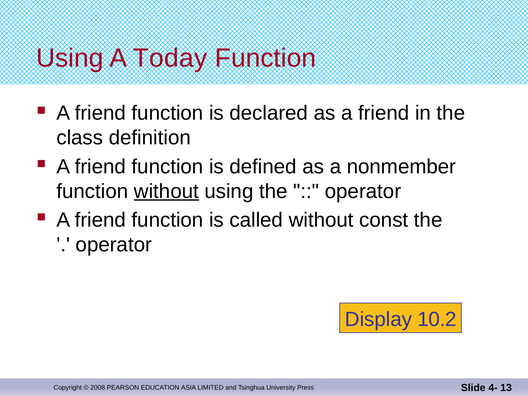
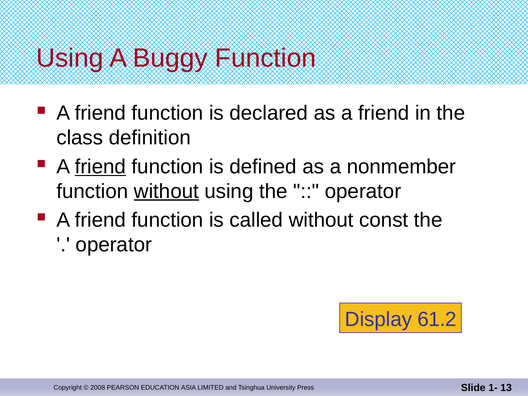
Today: Today -> Buggy
friend at (100, 167) underline: none -> present
10.2: 10.2 -> 61.2
4-: 4- -> 1-
